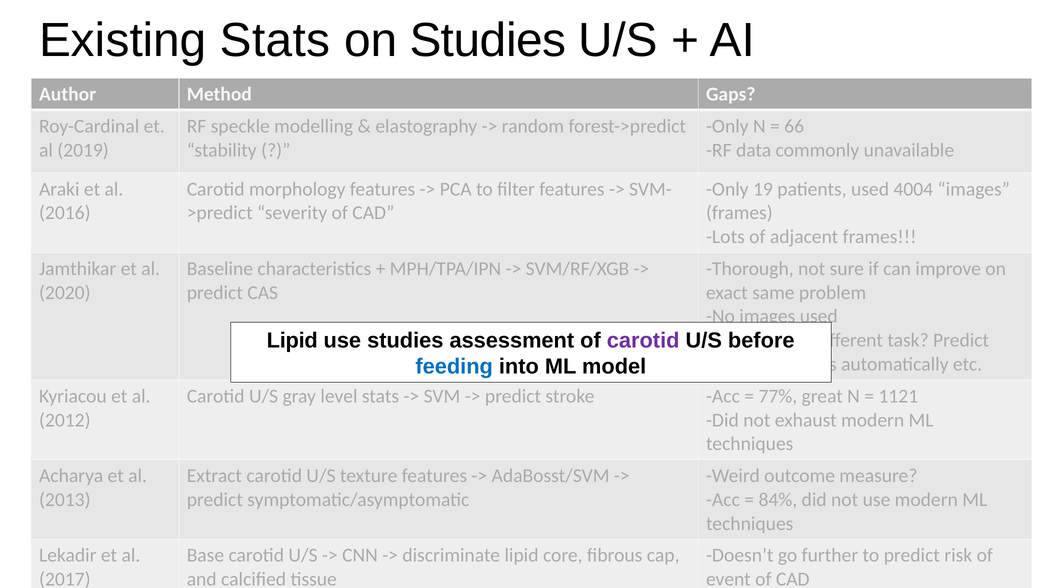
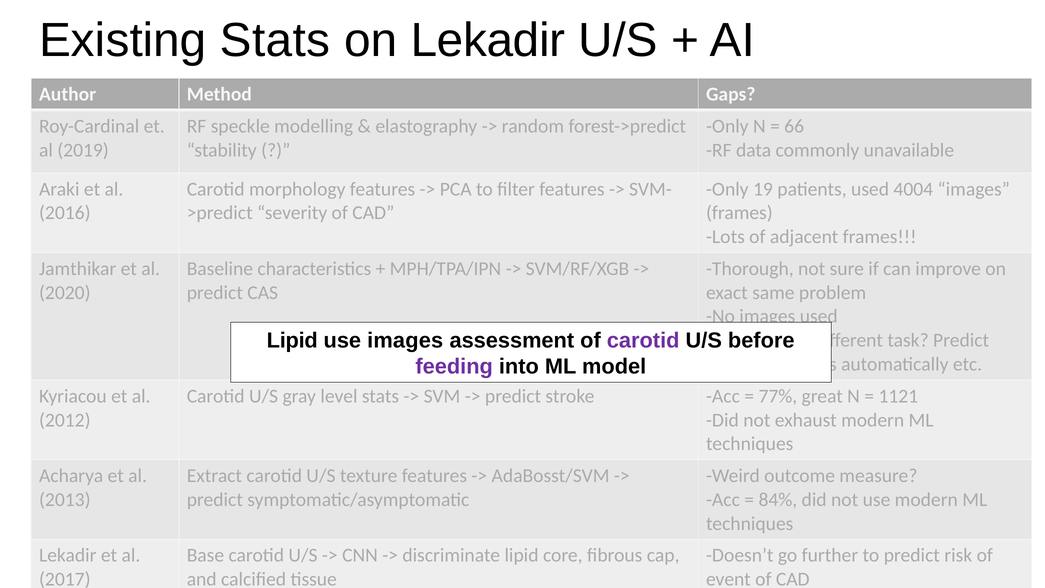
on Studies: Studies -> Lekadir
studies at (405, 340): studies -> images
feeding colour: blue -> purple
